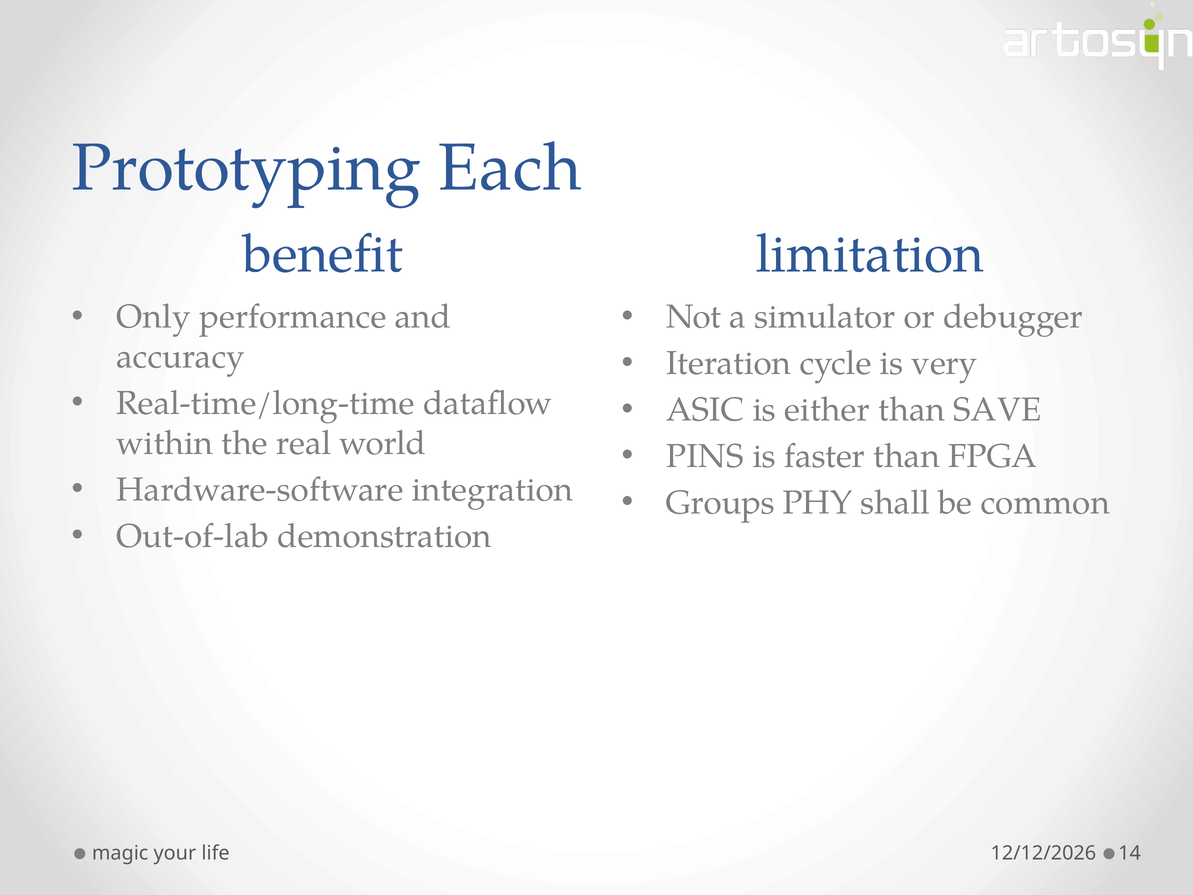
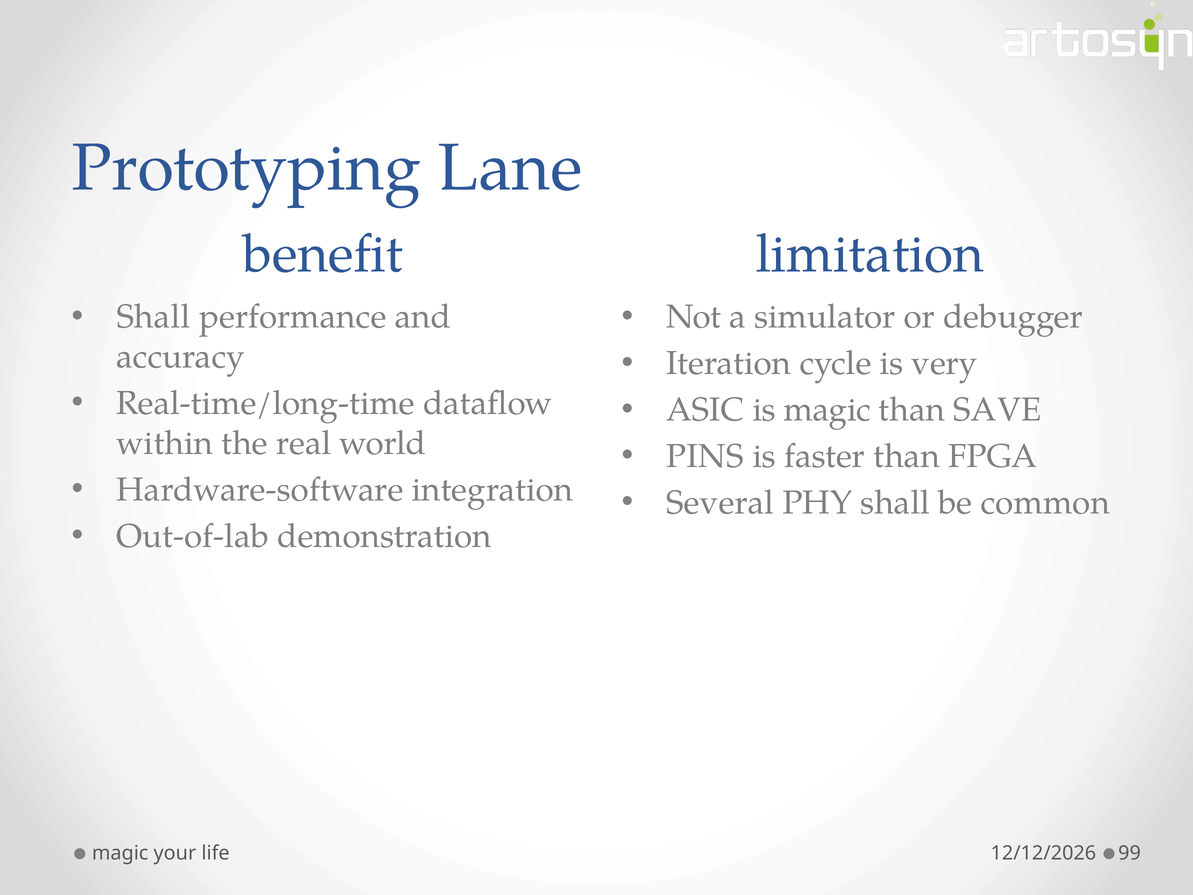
Each: Each -> Lane
Only at (154, 317): Only -> Shall
is either: either -> magic
Groups: Groups -> Several
14: 14 -> 99
